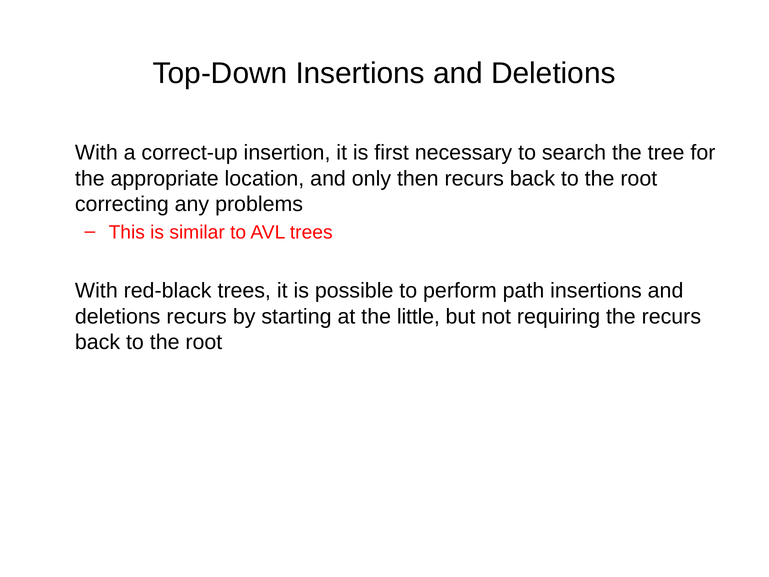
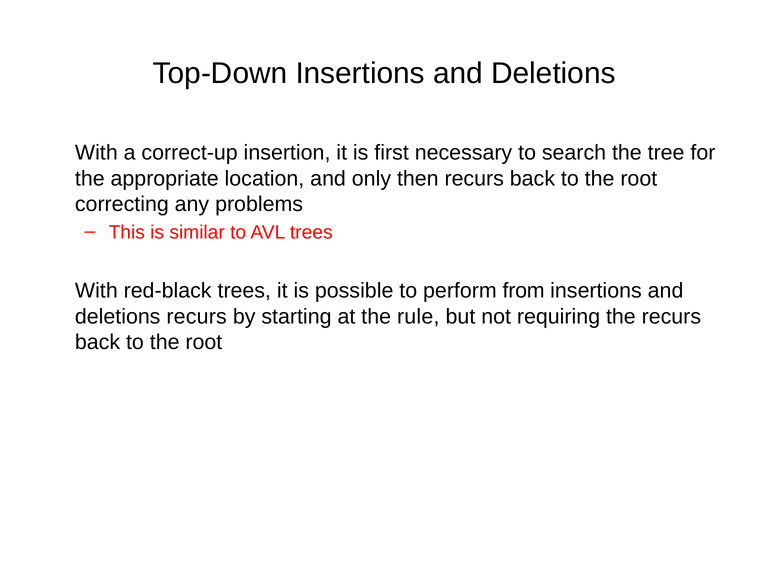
path: path -> from
little: little -> rule
